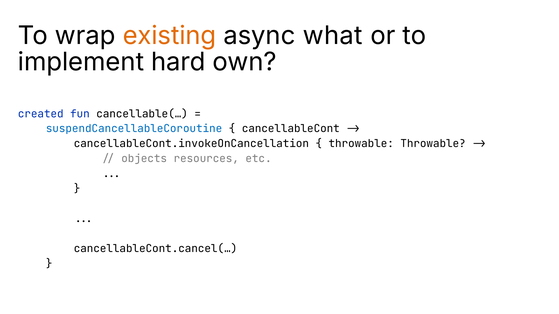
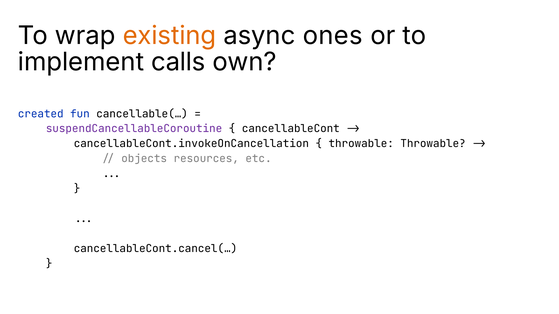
what: what -> ones
hard: hard -> calls
suspendCancellableCoroutine colour: blue -> purple
